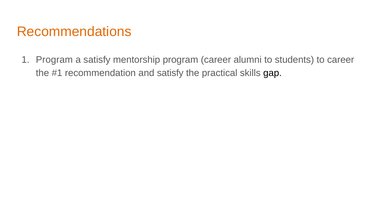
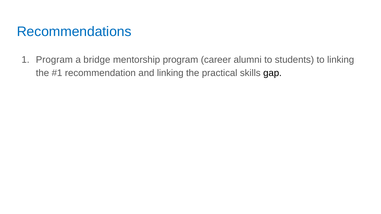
Recommendations colour: orange -> blue
a satisfy: satisfy -> bridge
to career: career -> linking
and satisfy: satisfy -> linking
